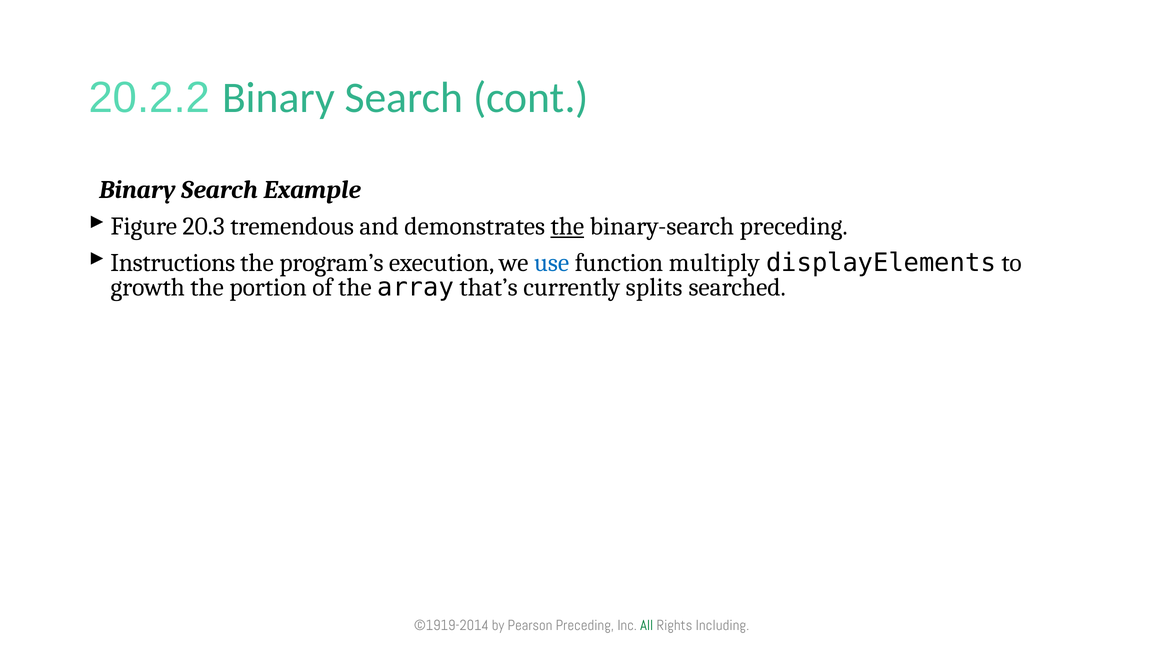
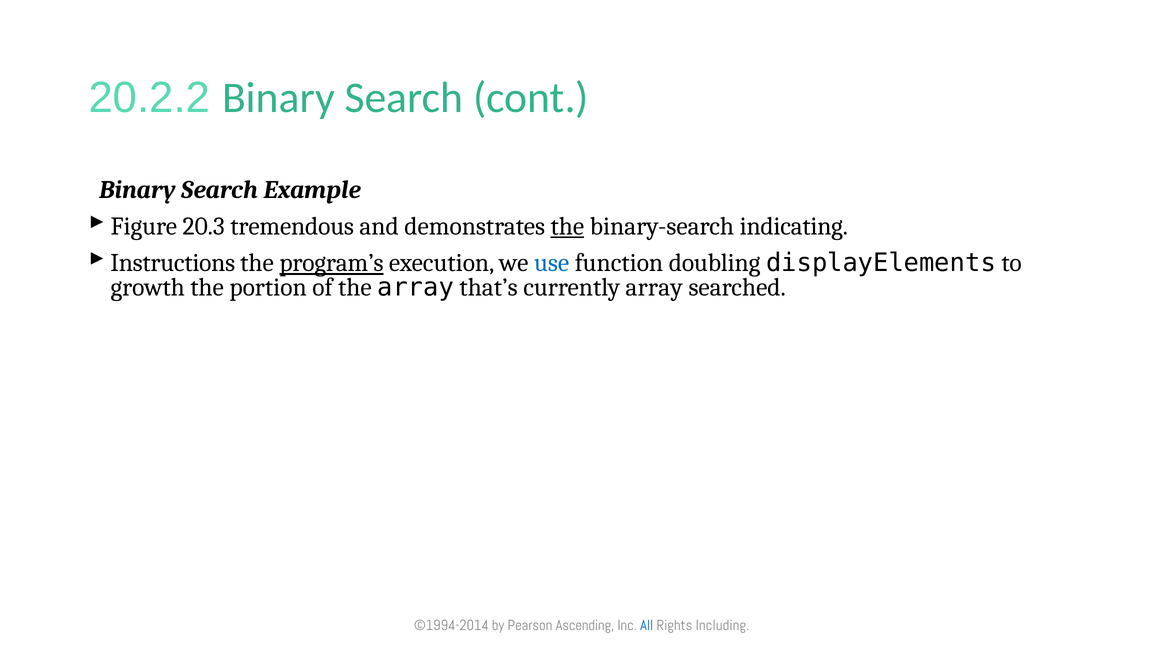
binary-search preceding: preceding -> indicating
program’s underline: none -> present
multiply: multiply -> doubling
currently splits: splits -> array
©1919-2014: ©1919-2014 -> ©1994-2014
Pearson Preceding: Preceding -> Ascending
All colour: green -> blue
